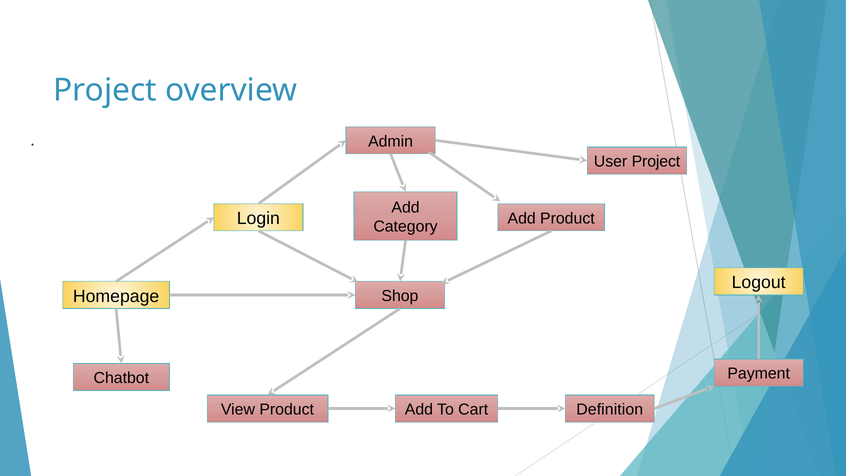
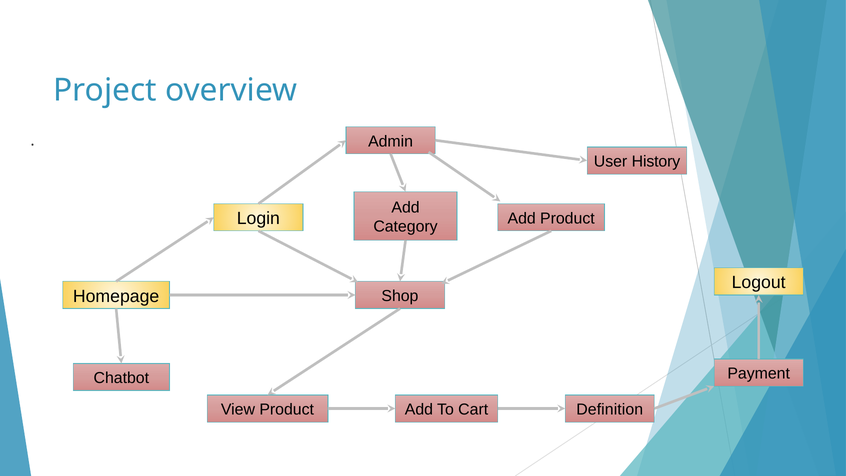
User Project: Project -> History
